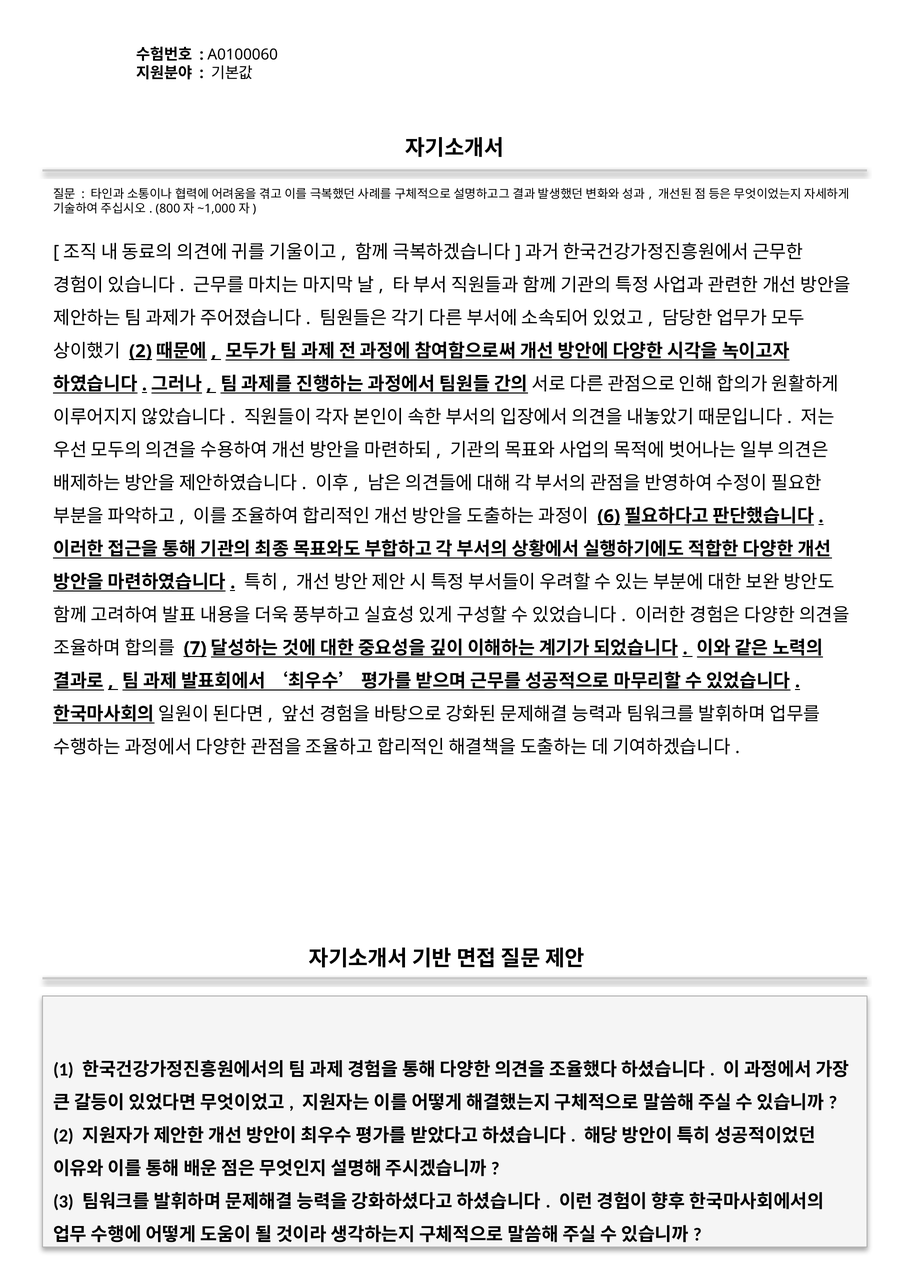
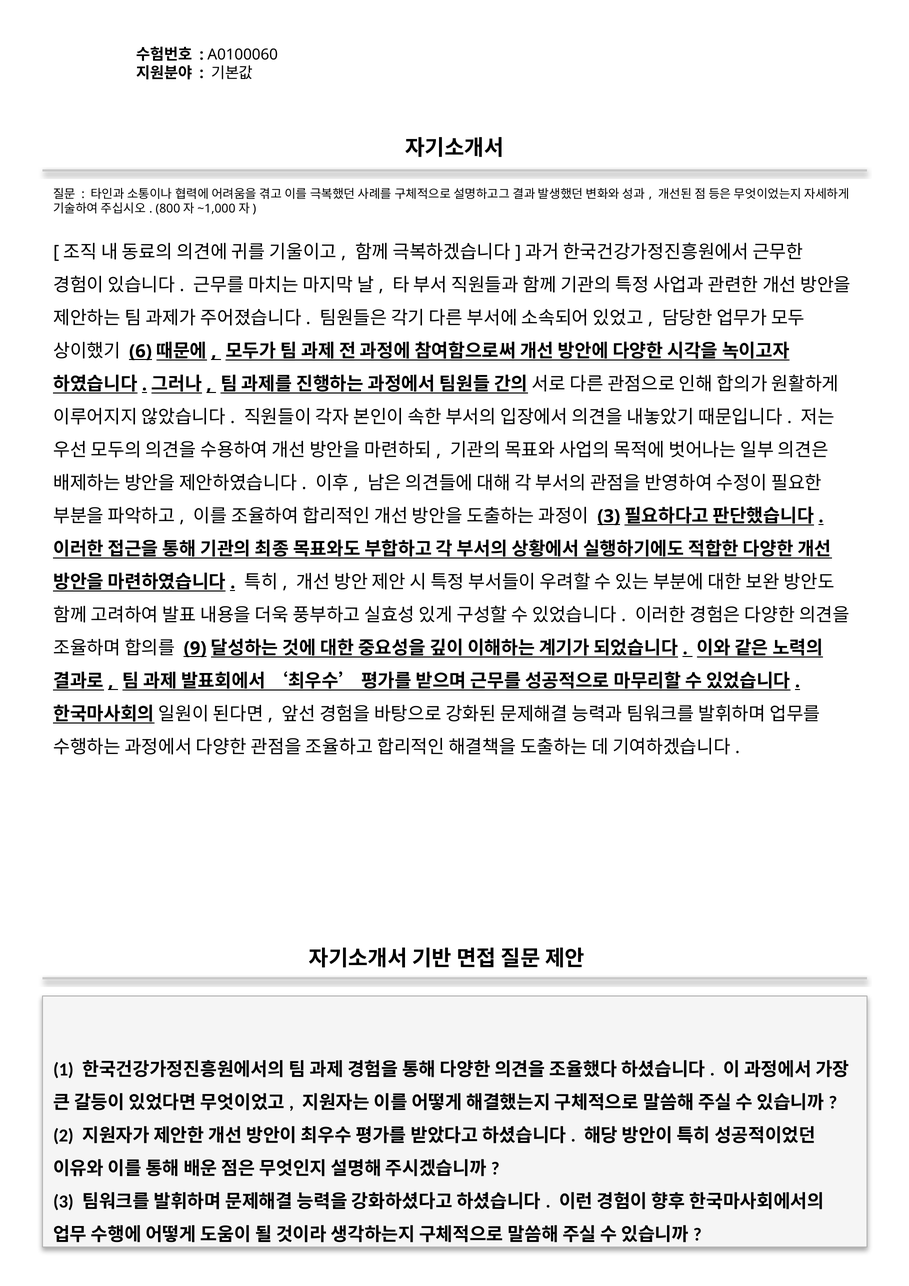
2 at (140, 351): 2 -> 6
6 at (609, 516): 6 -> 3
7: 7 -> 9
